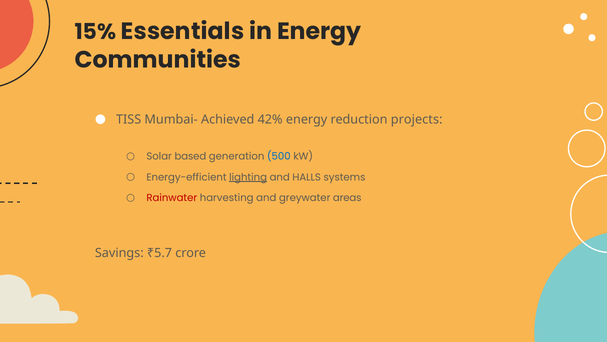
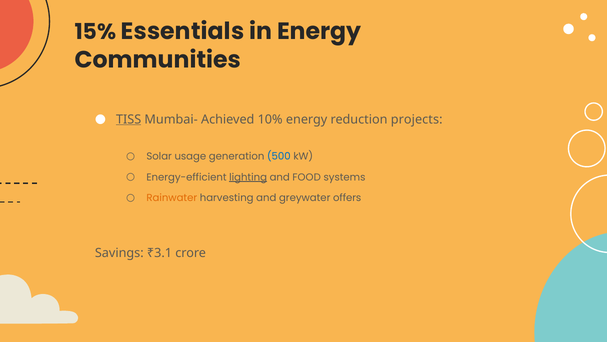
TISS underline: none -> present
42%: 42% -> 10%
based: based -> usage
HALLS: HALLS -> FOOD
Rainwater colour: red -> orange
areas: areas -> offers
₹5.7: ₹5.7 -> ₹3.1
